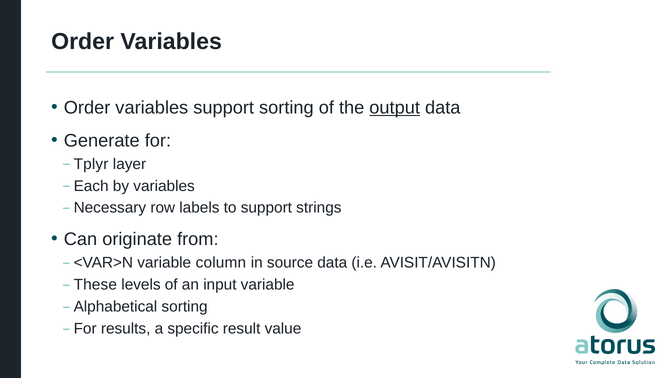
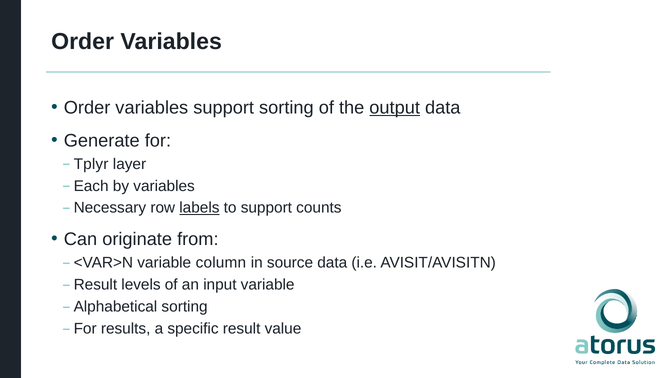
labels underline: none -> present
strings: strings -> counts
These at (95, 285): These -> Result
